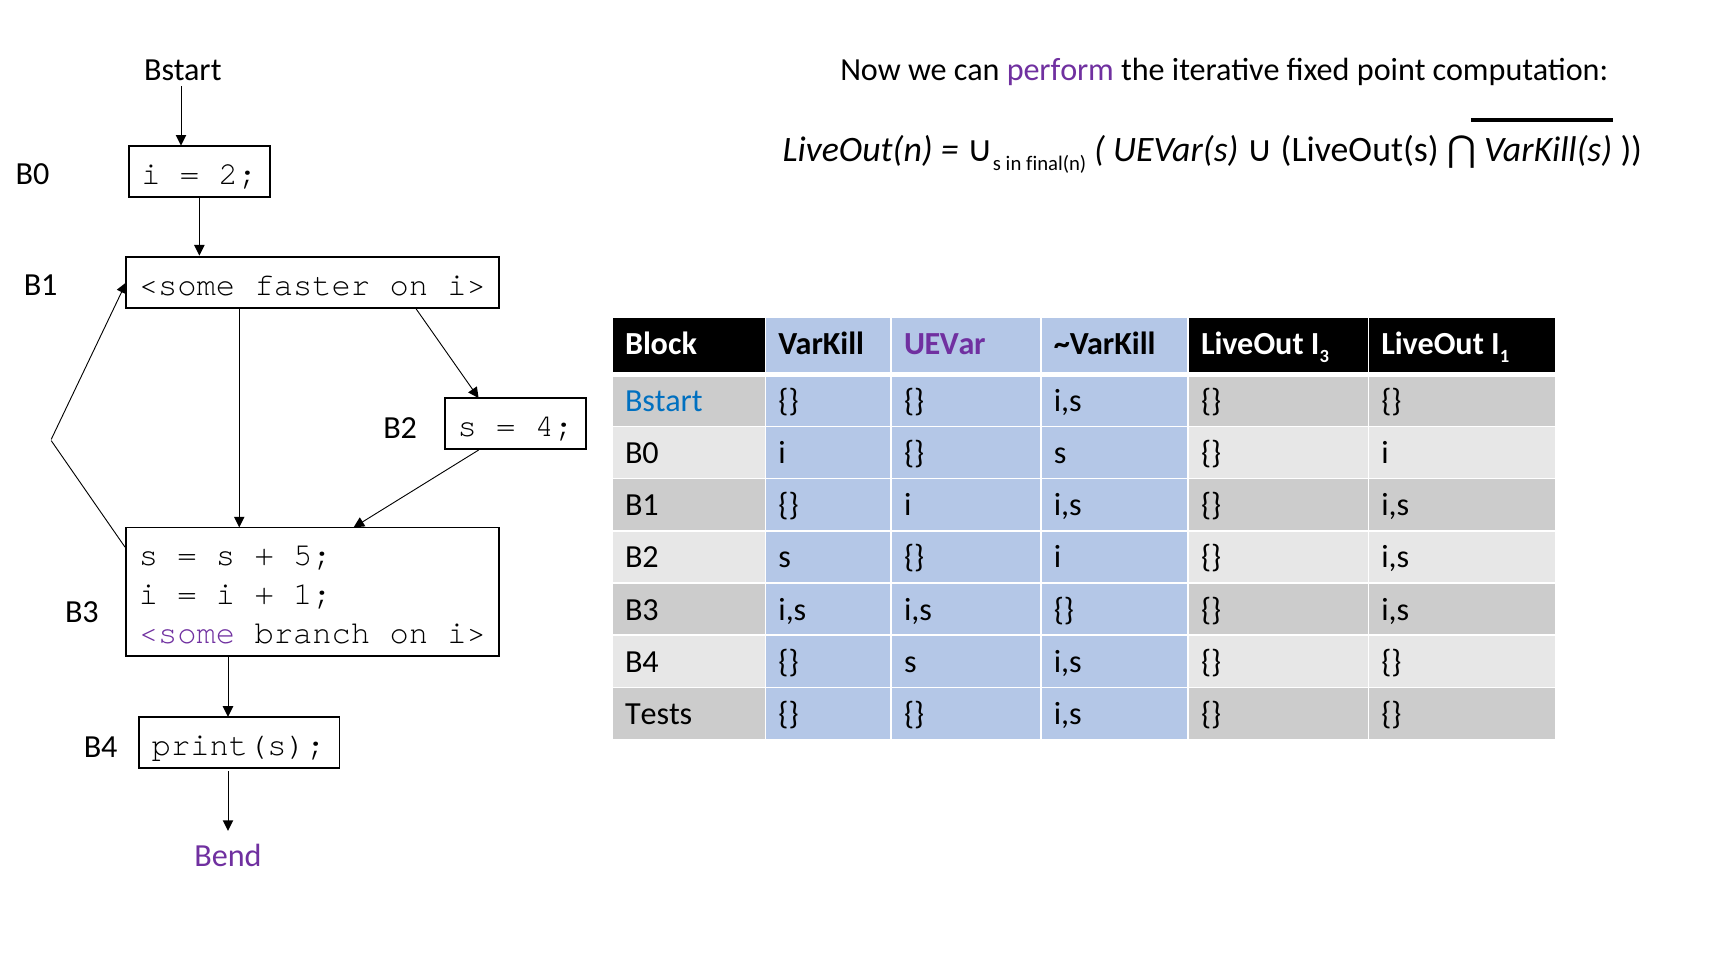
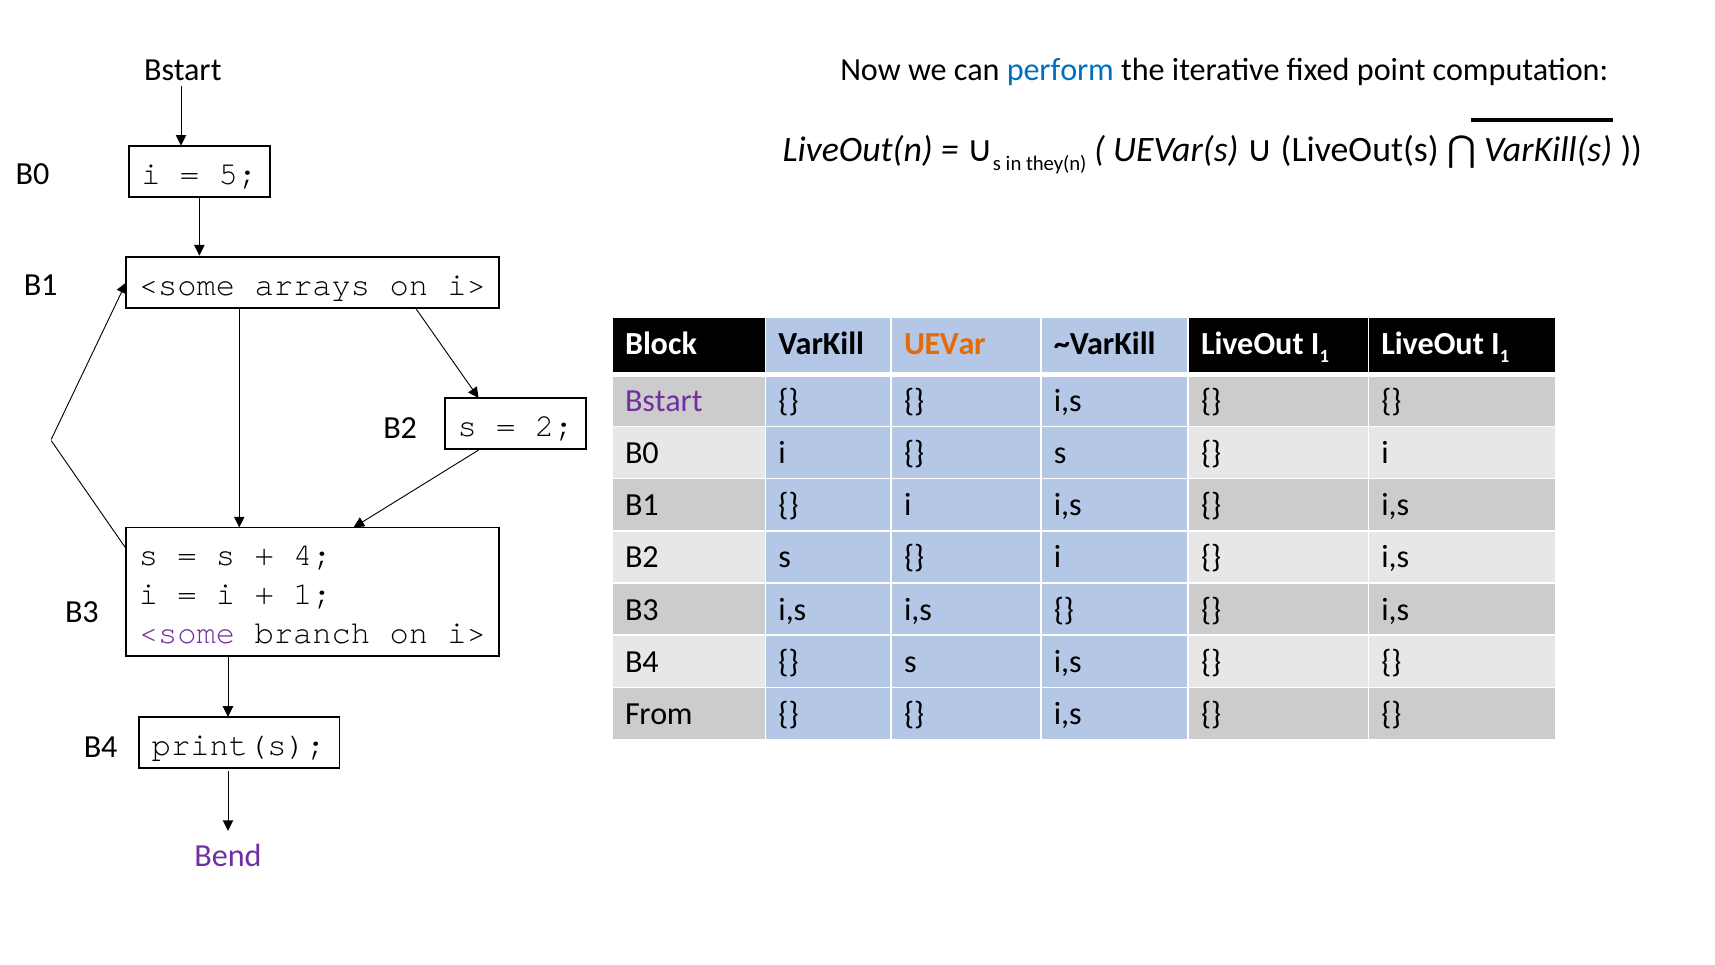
perform colour: purple -> blue
final(n: final(n -> they(n
2: 2 -> 5
faster: faster -> arrays
UEVar colour: purple -> orange
~VarKill LiveOut I 3: 3 -> 1
Bstart at (664, 401) colour: blue -> purple
4: 4 -> 2
5: 5 -> 4
Tests: Tests -> From
